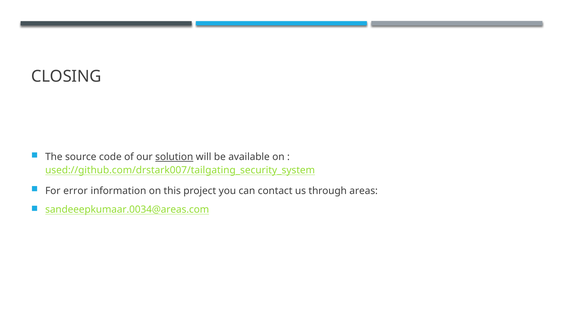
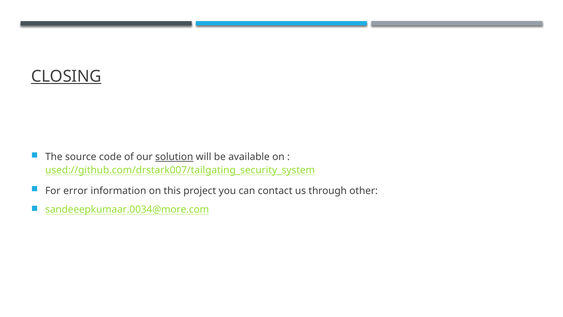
CLOSING underline: none -> present
areas: areas -> other
sandeeepkumaar.0034@areas.com: sandeeepkumaar.0034@areas.com -> sandeeepkumaar.0034@more.com
